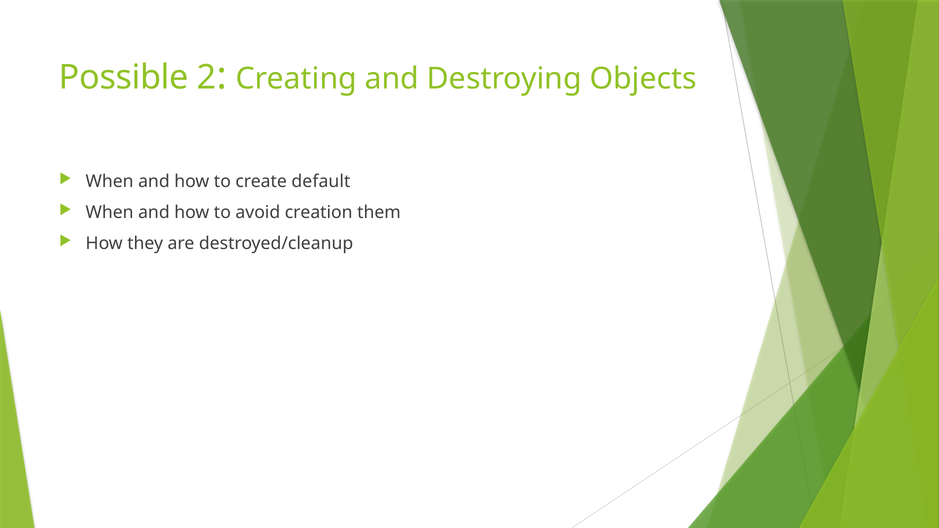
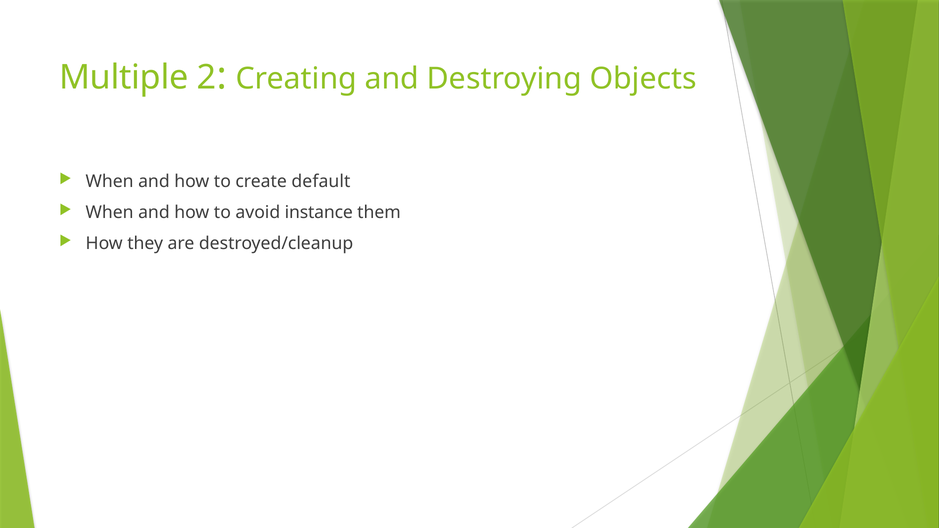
Possible: Possible -> Multiple
creation: creation -> instance
